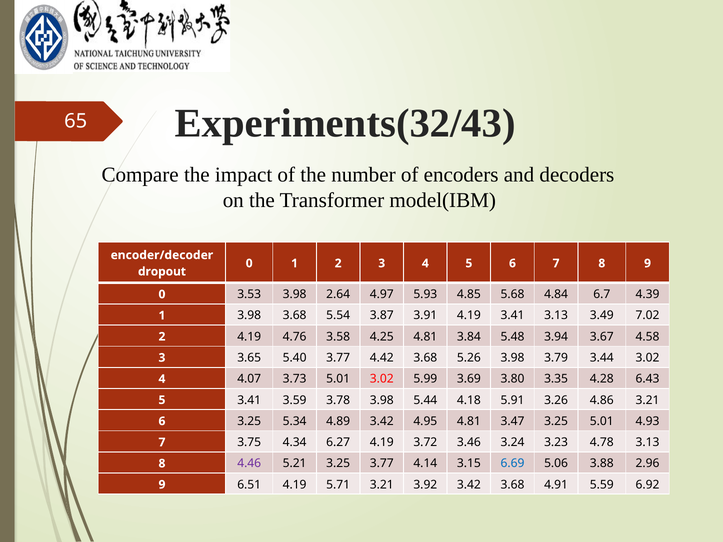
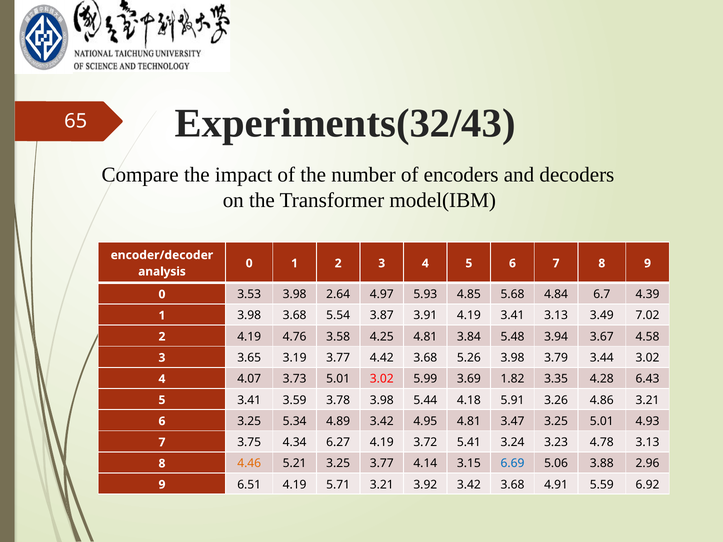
dropout: dropout -> analysis
5.40: 5.40 -> 3.19
3.80: 3.80 -> 1.82
3.46: 3.46 -> 5.41
4.46 colour: purple -> orange
